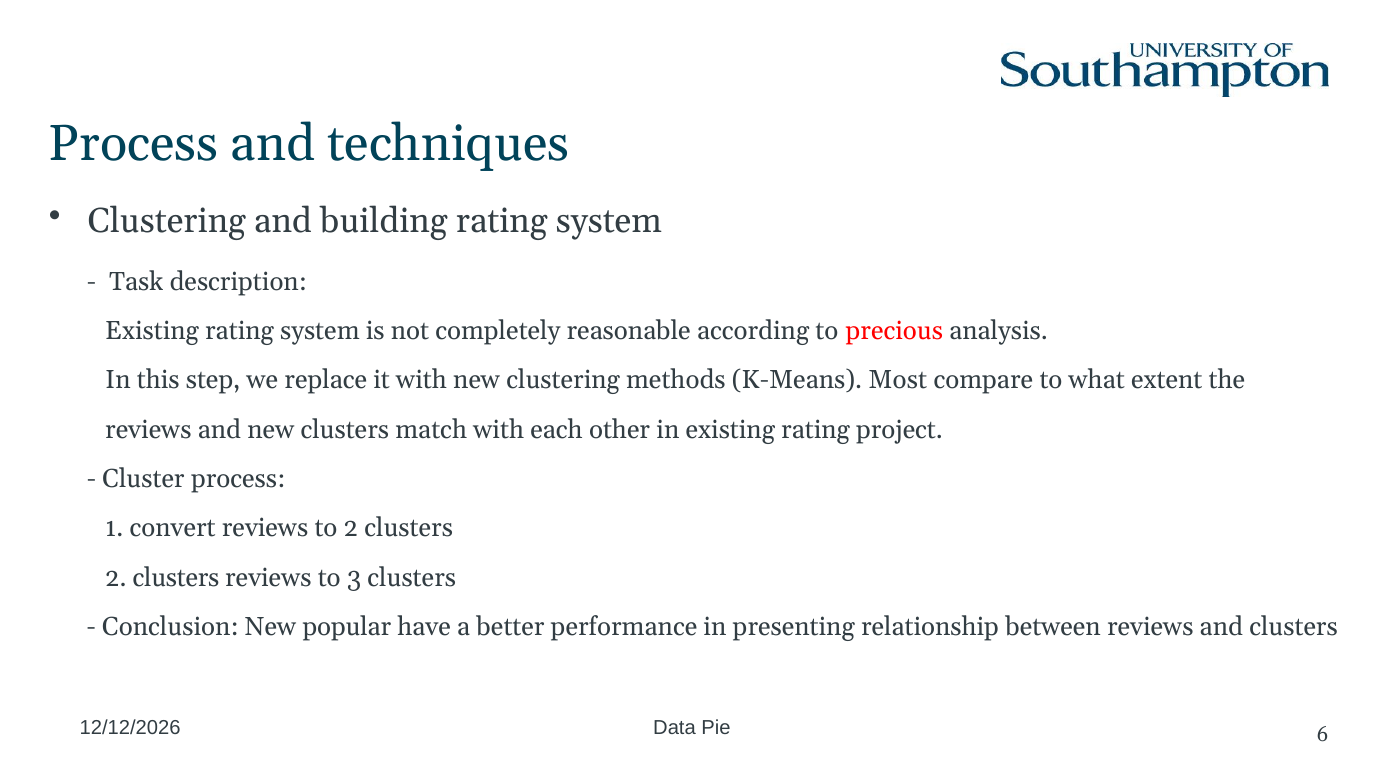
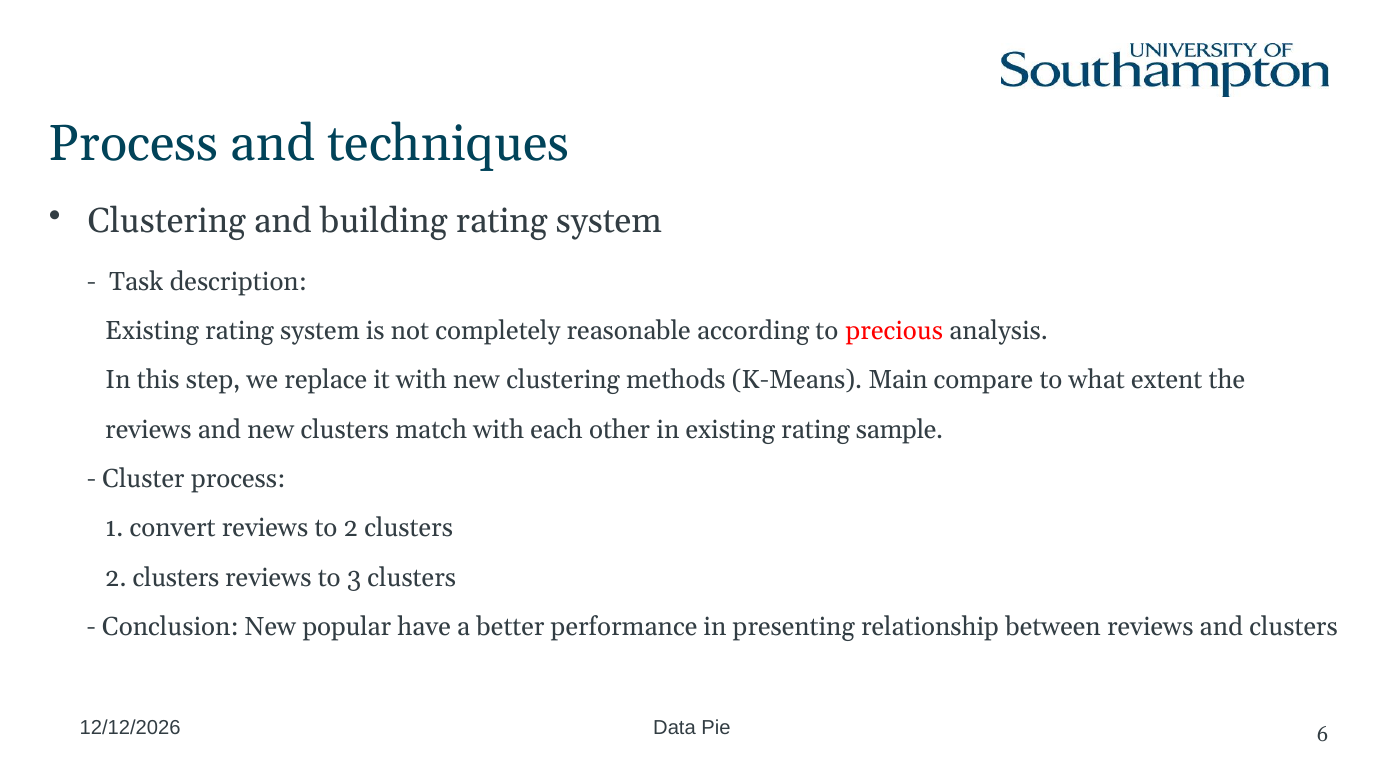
Most: Most -> Main
project: project -> sample
